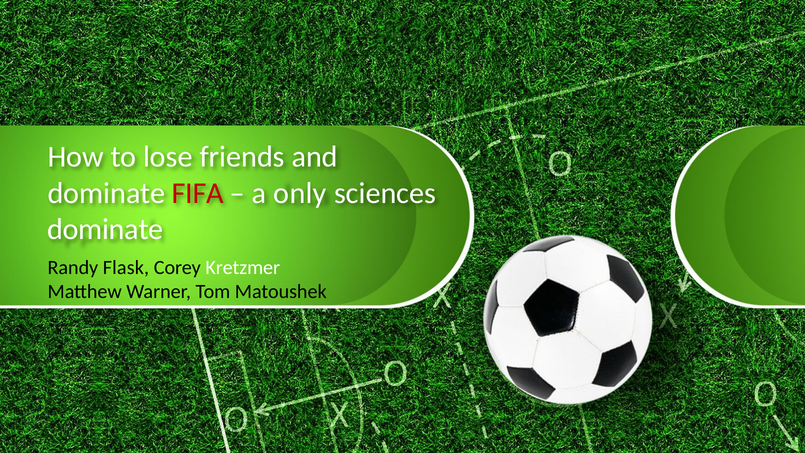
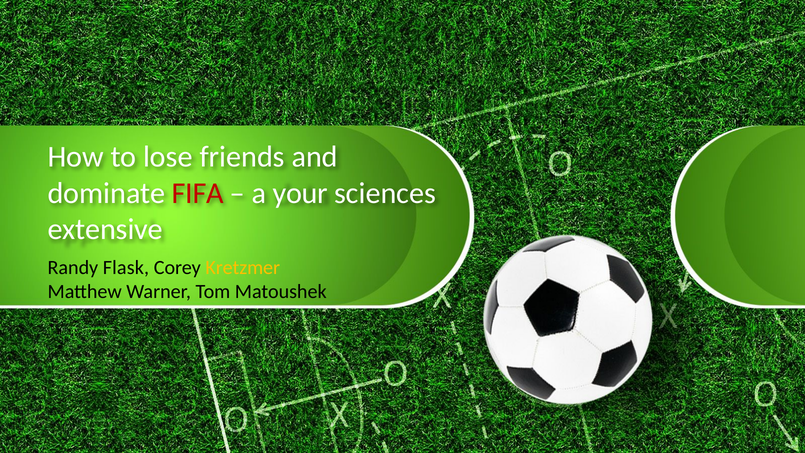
only: only -> your
dominate at (105, 229): dominate -> extensive
Kretzmer colour: white -> yellow
